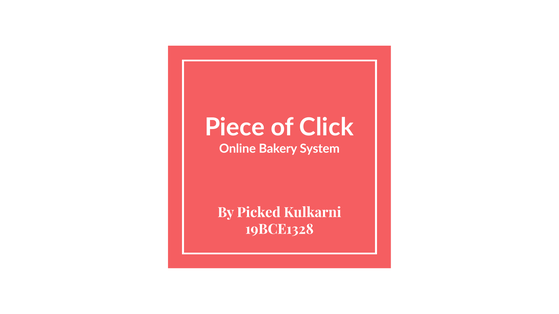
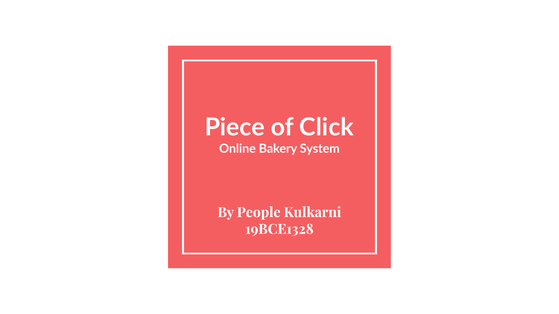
Picked: Picked -> People
